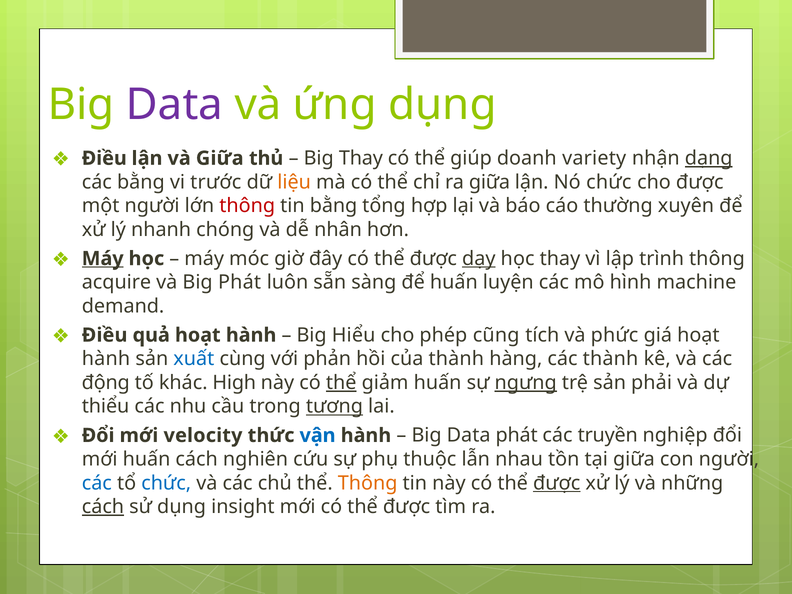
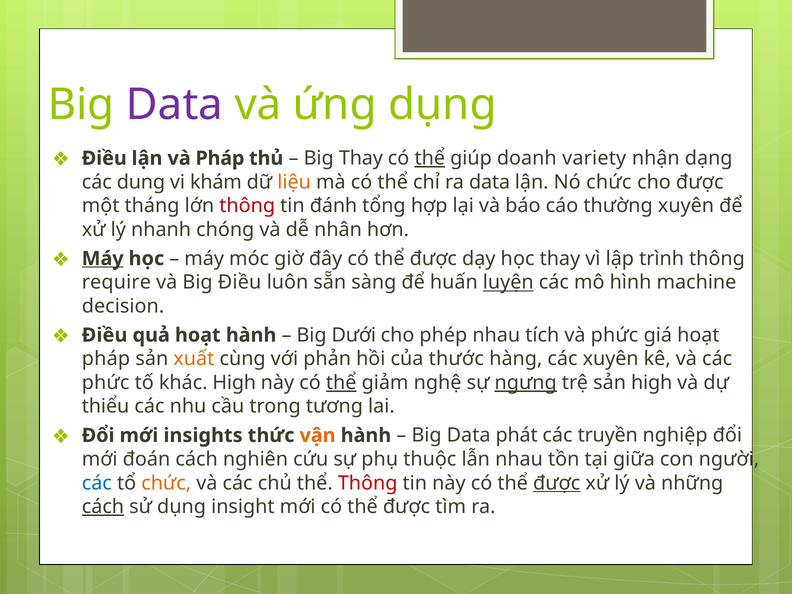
và Giữa: Giữa -> Pháp
thể at (430, 158) underline: none -> present
dạng underline: present -> none
các bằng: bằng -> dung
trước: trước -> khám
ra giữa: giữa -> data
một người: người -> tháng
tin bằng: bằng -> đánh
dạy underline: present -> none
acquire: acquire -> require
Big Phát: Phát -> Điều
luyện underline: none -> present
demand: demand -> decision
Hiểu: Hiểu -> Dưới
phép cũng: cũng -> nhau
hành at (106, 359): hành -> pháp
xuất colour: blue -> orange
của thành: thành -> thước
các thành: thành -> xuyên
động at (106, 383): động -> phức
giảm huấn: huấn -> nghệ
sản phải: phải -> high
tương underline: present -> none
velocity: velocity -> insights
vận colour: blue -> orange
mới huấn: huấn -> đoán
chức at (166, 483) colour: blue -> orange
Thông at (368, 483) colour: orange -> red
